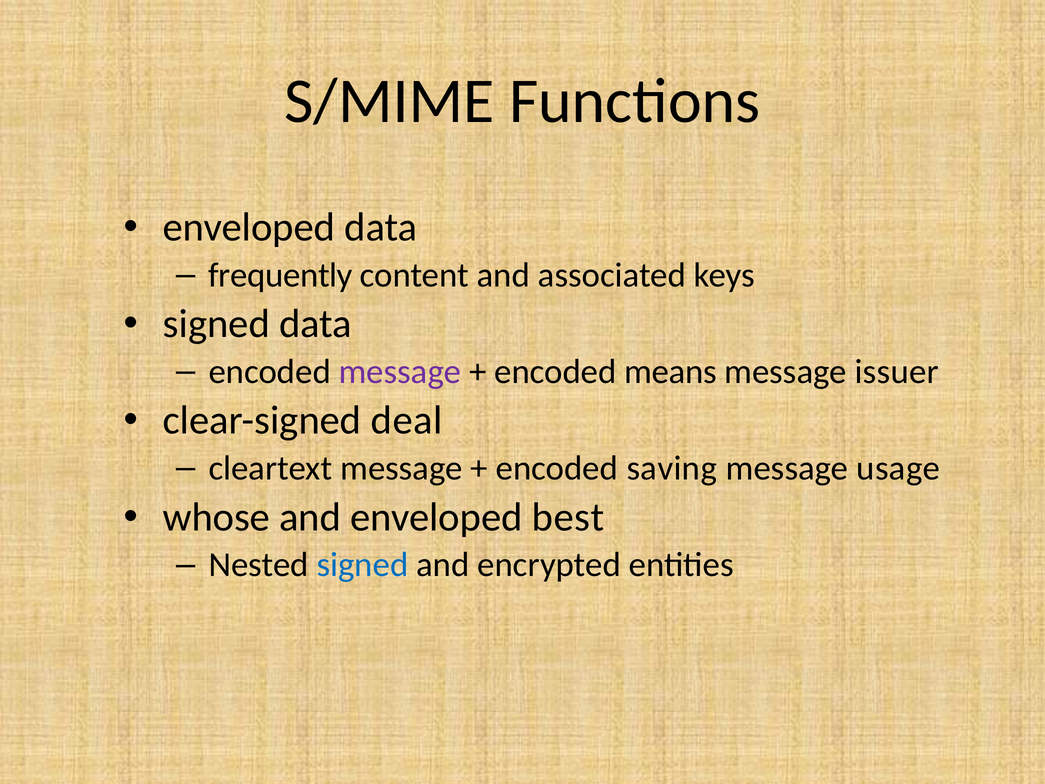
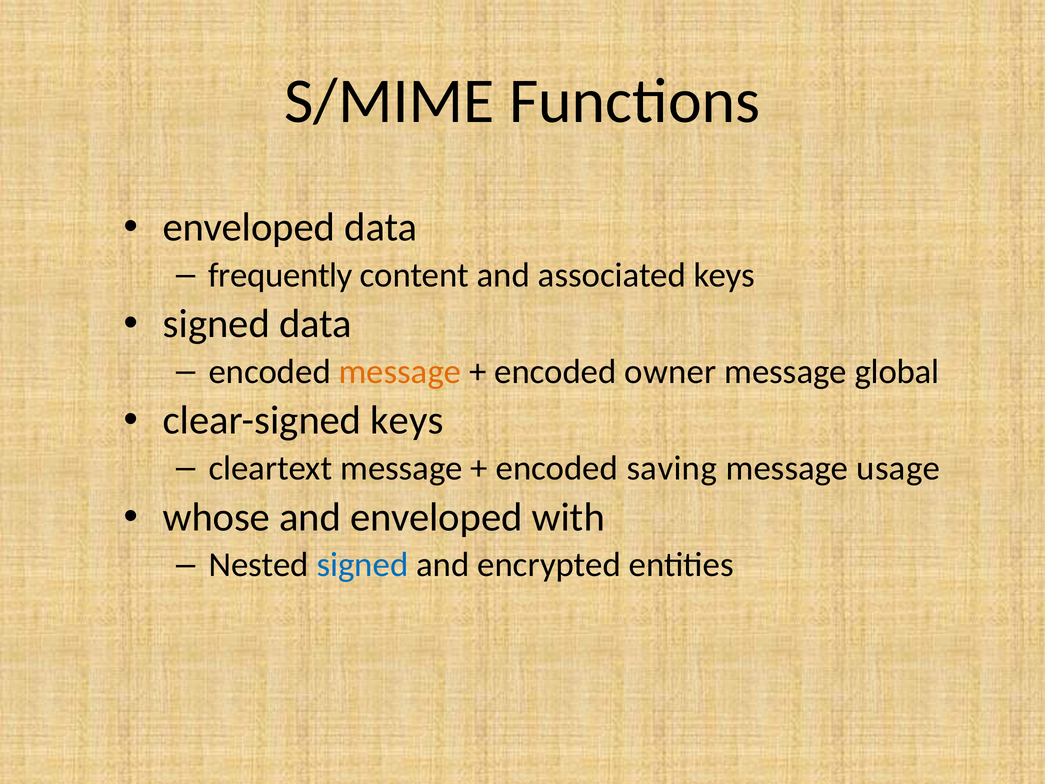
message at (400, 372) colour: purple -> orange
means: means -> owner
issuer: issuer -> global
clear-signed deal: deal -> keys
best: best -> with
